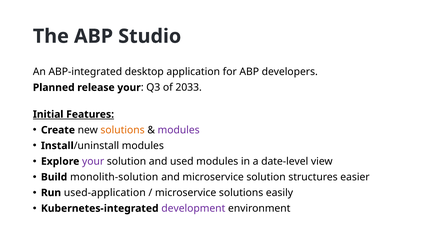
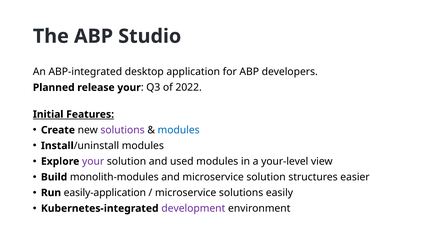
2033: 2033 -> 2022
solutions at (123, 130) colour: orange -> purple
modules at (179, 130) colour: purple -> blue
date-level: date-level -> your-level
monolith-solution: monolith-solution -> monolith-modules
used-application: used-application -> easily-application
